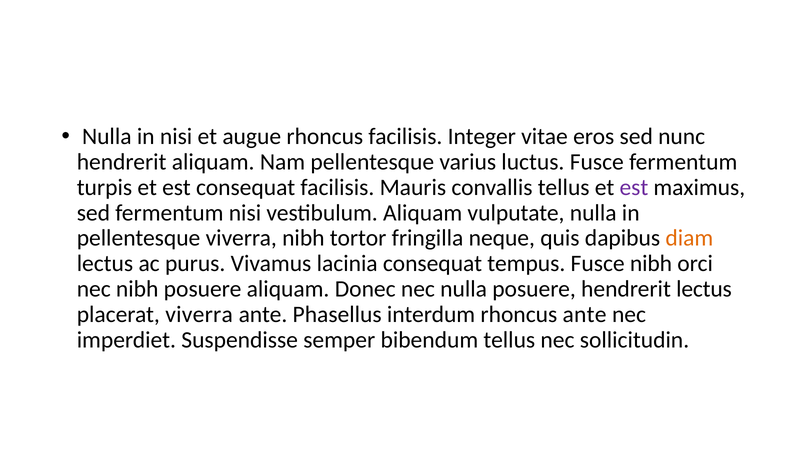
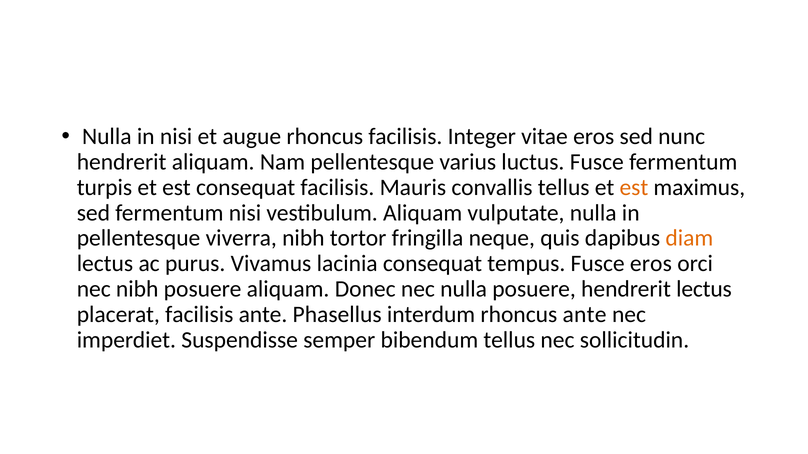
est at (634, 188) colour: purple -> orange
Fusce nibh: nibh -> eros
placerat viverra: viverra -> facilisis
